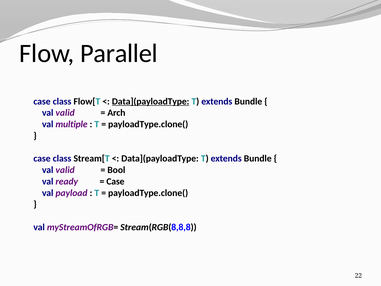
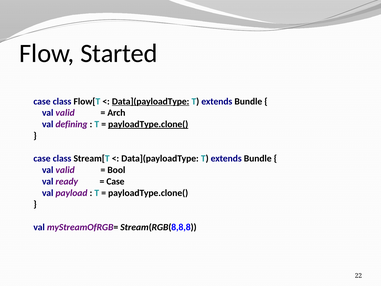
Parallel: Parallel -> Started
multiple: multiple -> defining
payloadType.clone( at (148, 124) underline: none -> present
